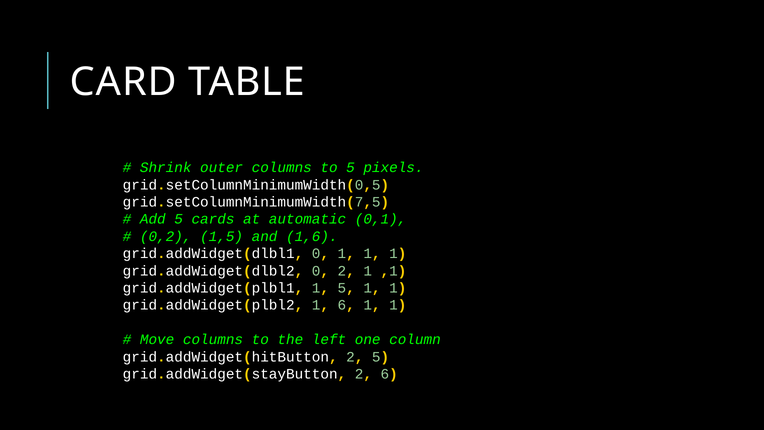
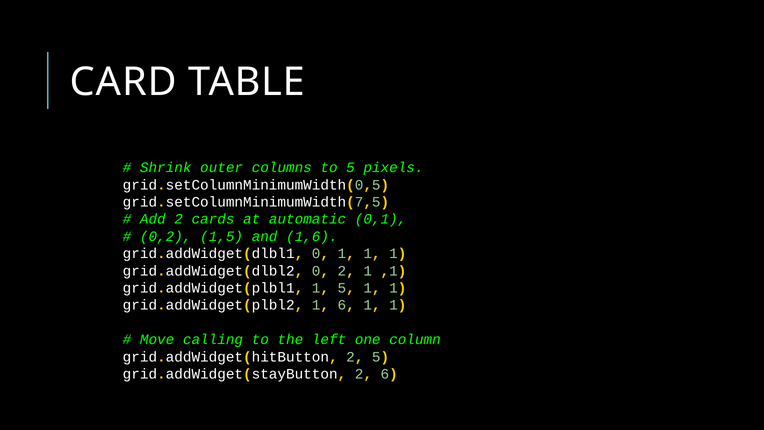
Add 5: 5 -> 2
Move columns: columns -> calling
